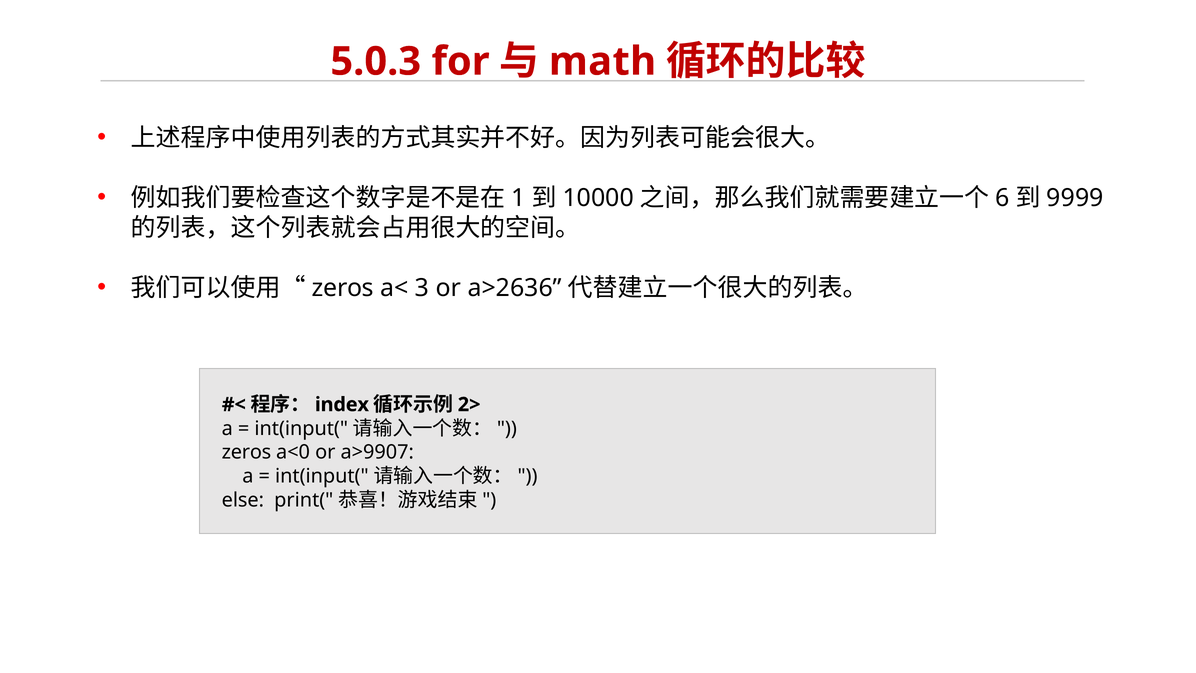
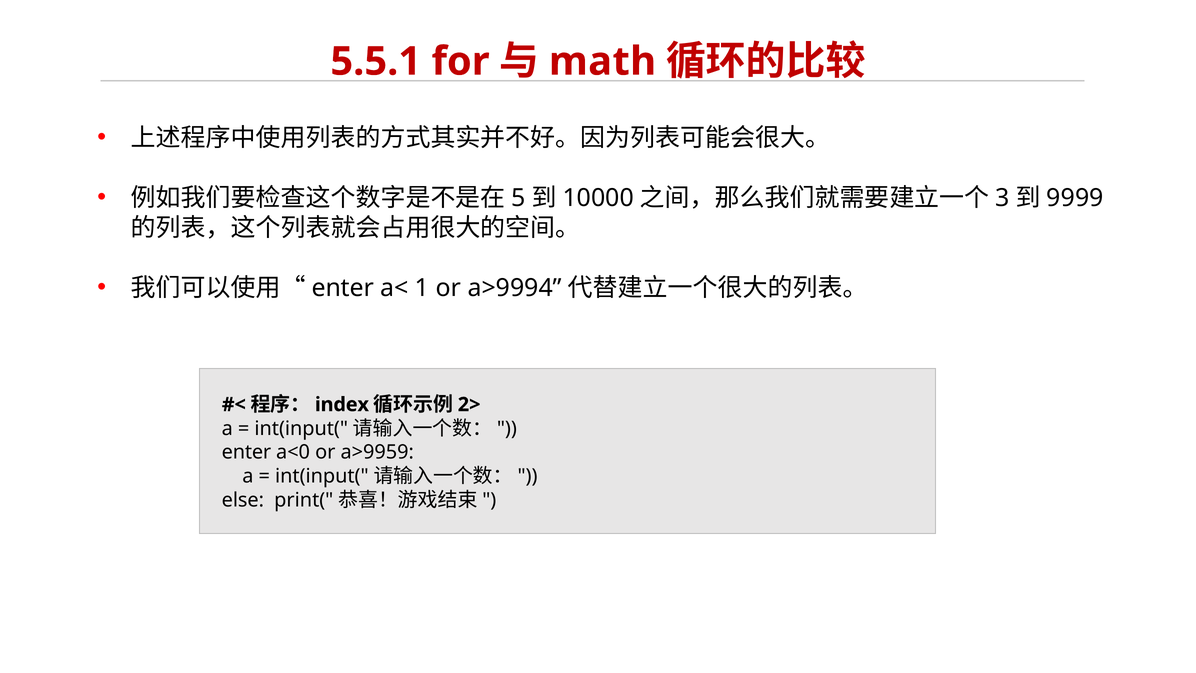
5.0.3: 5.0.3 -> 5.5.1
1: 1 -> 5
6: 6 -> 3
zeros at (343, 288): zeros -> enter
3: 3 -> 1
a>2636: a>2636 -> a>9994
zeros at (246, 452): zeros -> enter
a>9907: a>9907 -> a>9959
